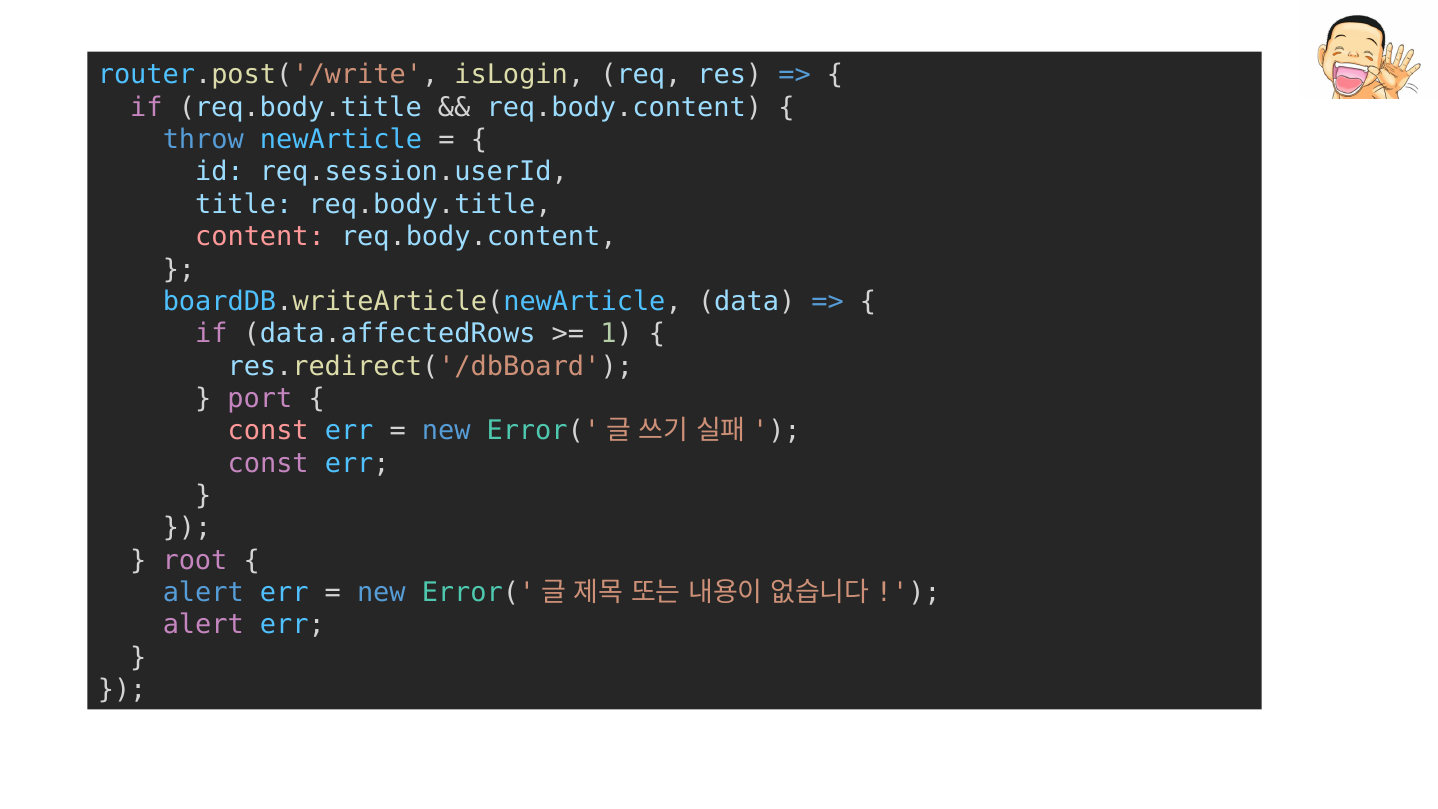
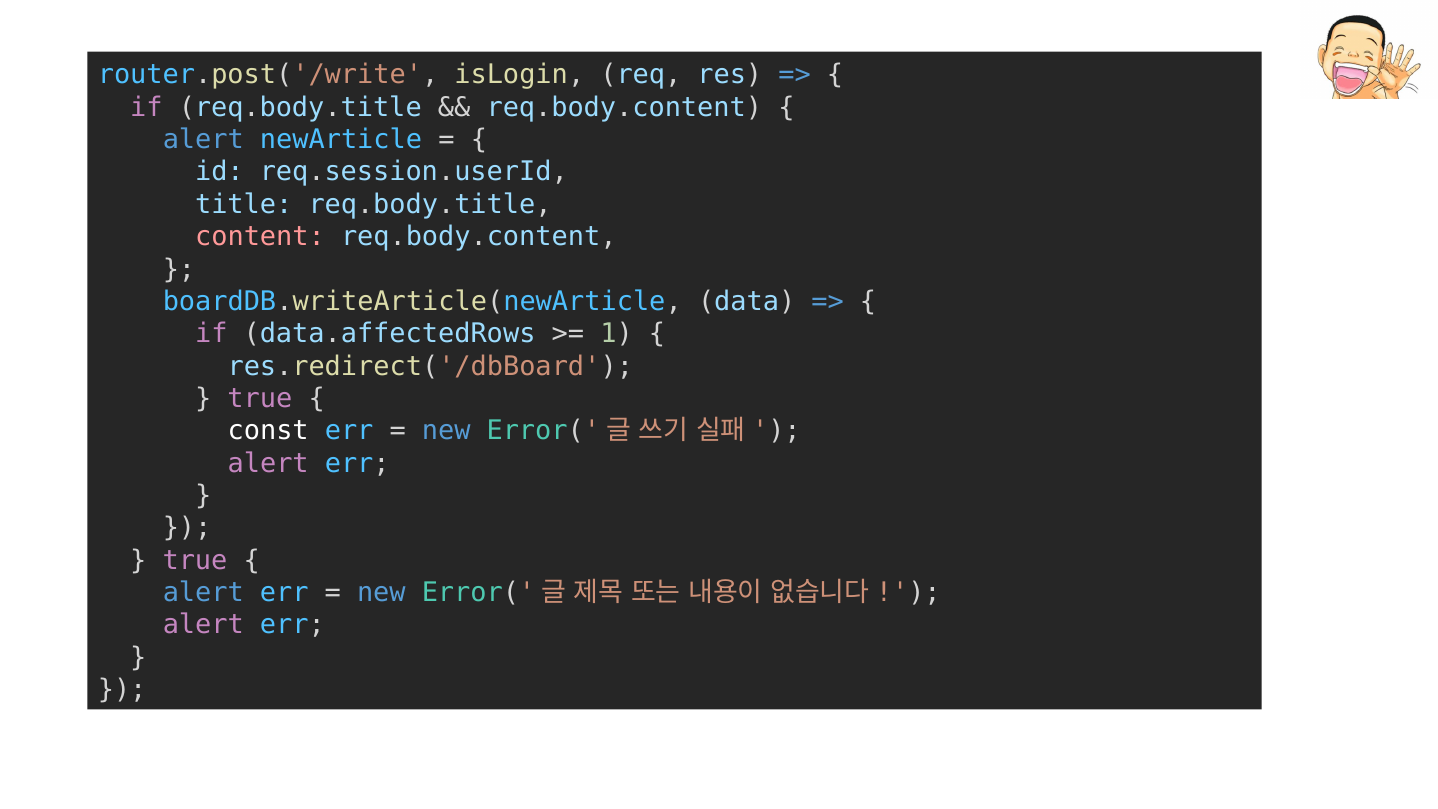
throw at (203, 140): throw -> alert
port at (260, 399): port -> true
const at (268, 431) colour: pink -> white
const at (268, 463): const -> alert
root at (195, 560): root -> true
